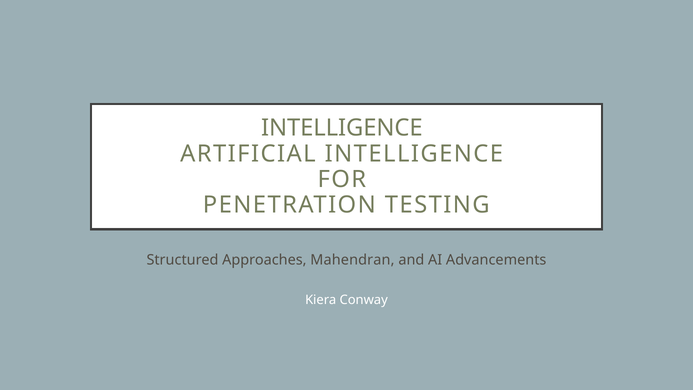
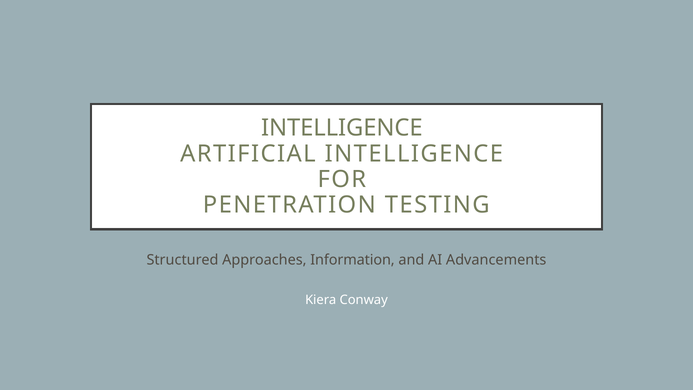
Mahendran: Mahendran -> Information
